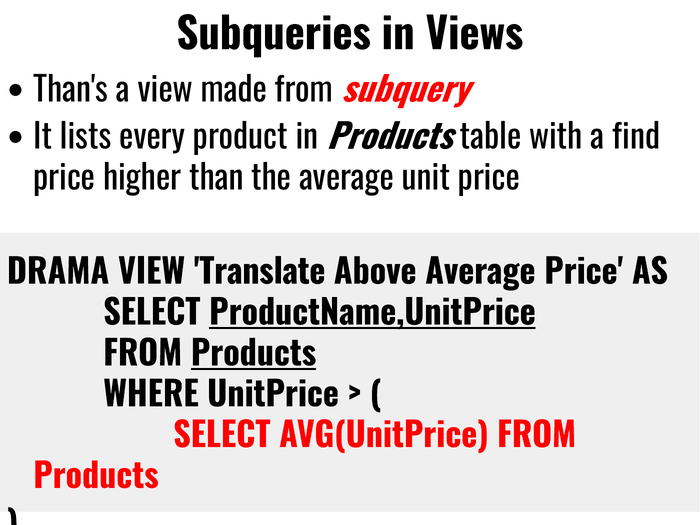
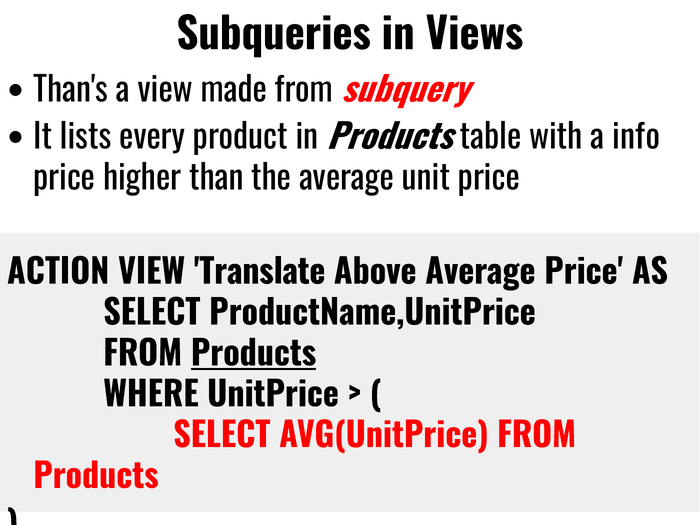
find: find -> info
DRAMA: DRAMA -> ACTION
ProductName,UnitPrice underline: present -> none
